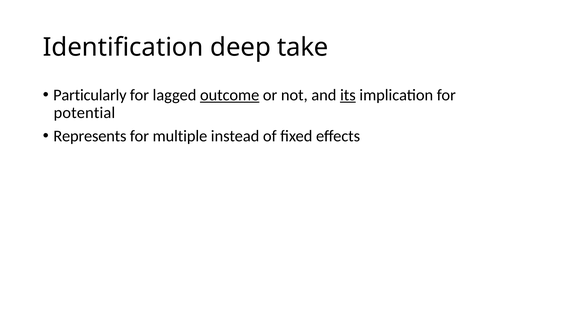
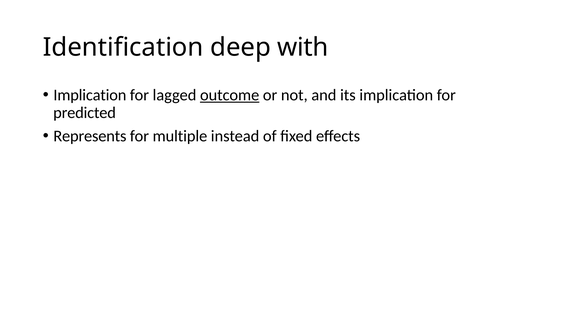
take: take -> with
Particularly at (90, 95): Particularly -> Implication
its underline: present -> none
potential: potential -> predicted
